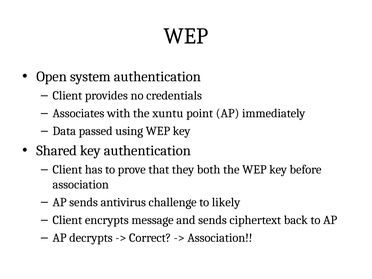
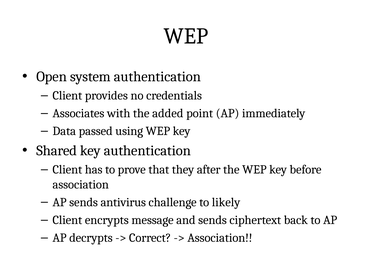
xuntu: xuntu -> added
both: both -> after
